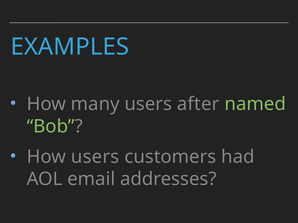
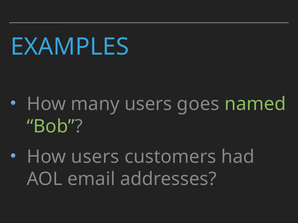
after: after -> goes
